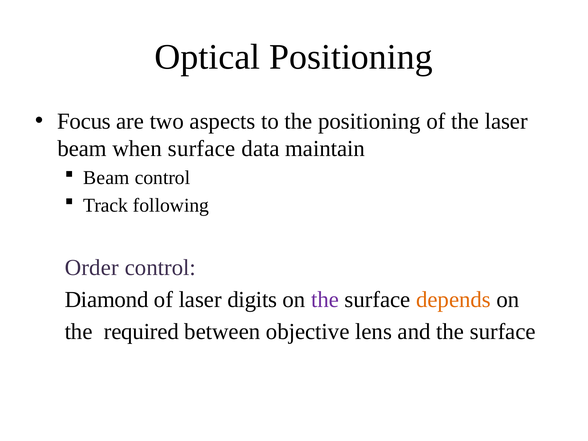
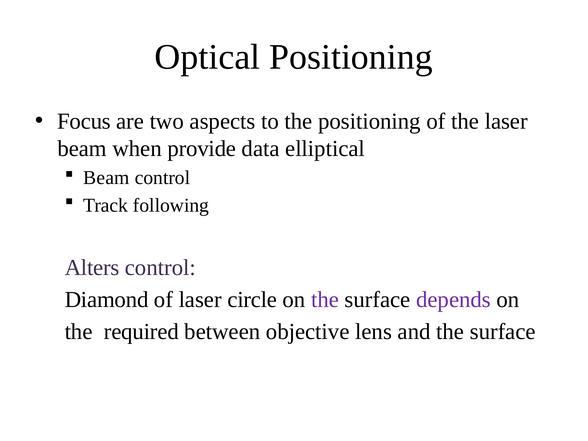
when surface: surface -> provide
maintain: maintain -> elliptical
Order: Order -> Alters
digits: digits -> circle
depends colour: orange -> purple
